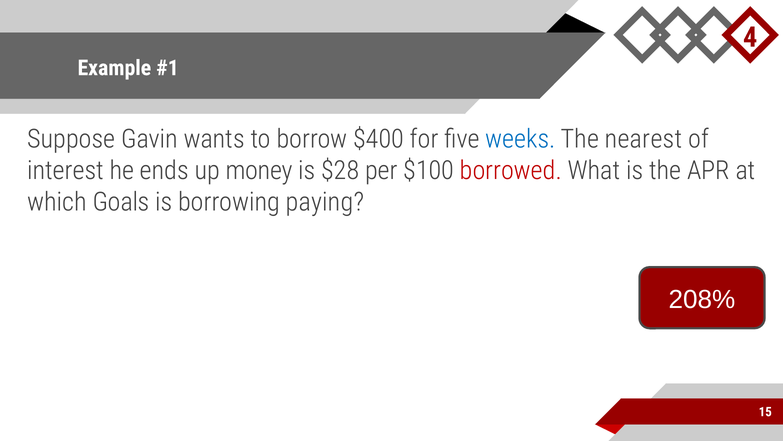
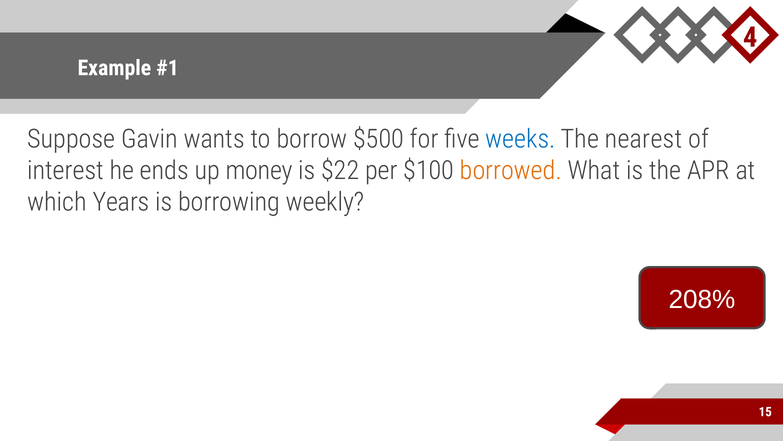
$400: $400 -> $500
$28: $28 -> $22
borrowed colour: red -> orange
Goals: Goals -> Years
paying: paying -> weekly
